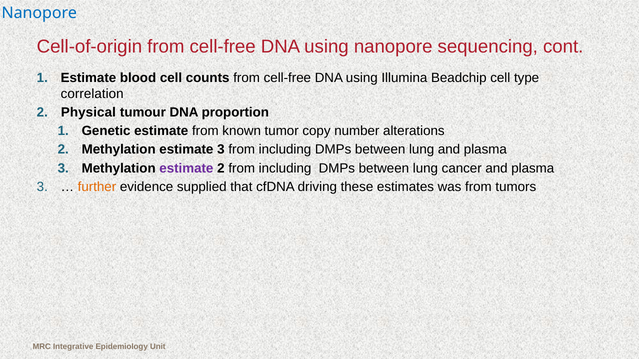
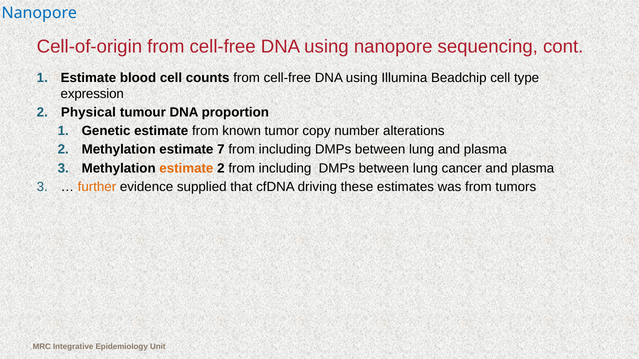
correlation: correlation -> expression
estimate 3: 3 -> 7
estimate at (186, 168) colour: purple -> orange
